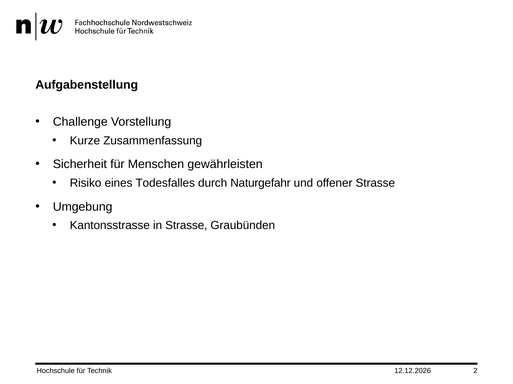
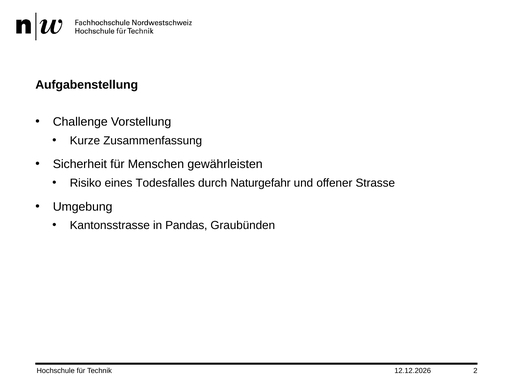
in Strasse: Strasse -> Pandas
